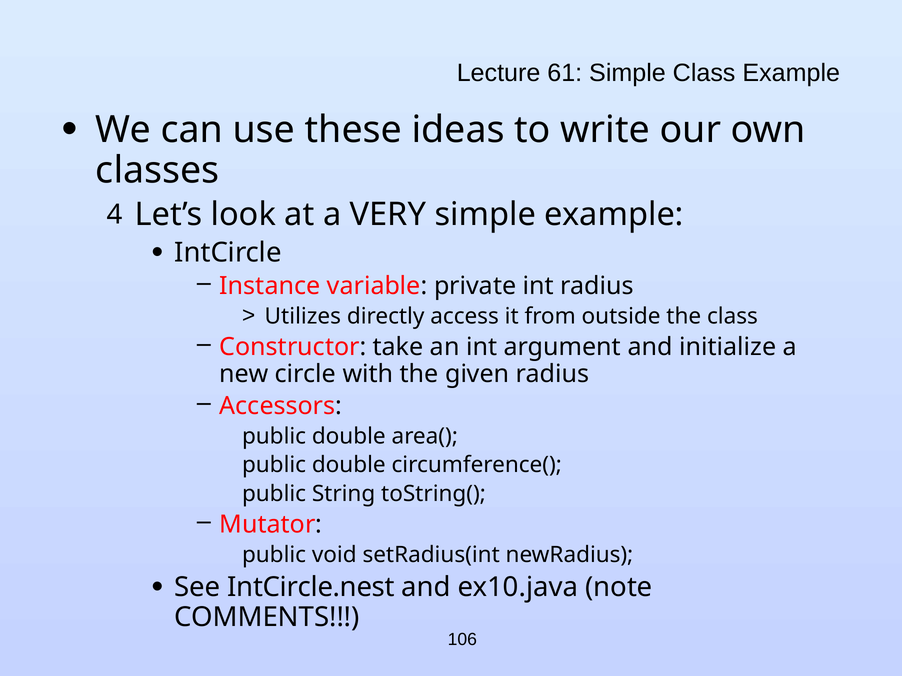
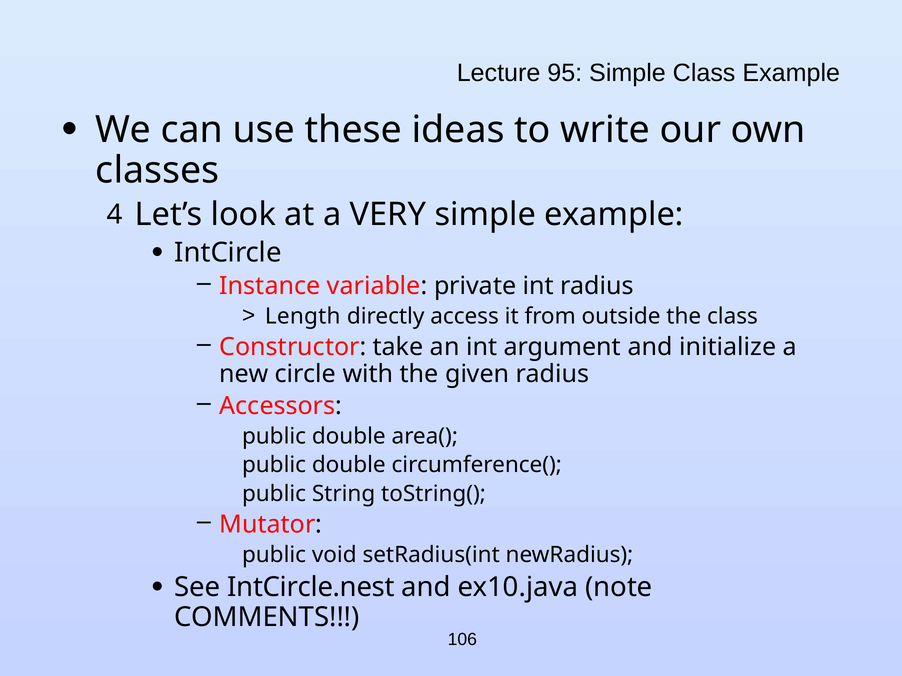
61: 61 -> 95
Utilizes: Utilizes -> Length
